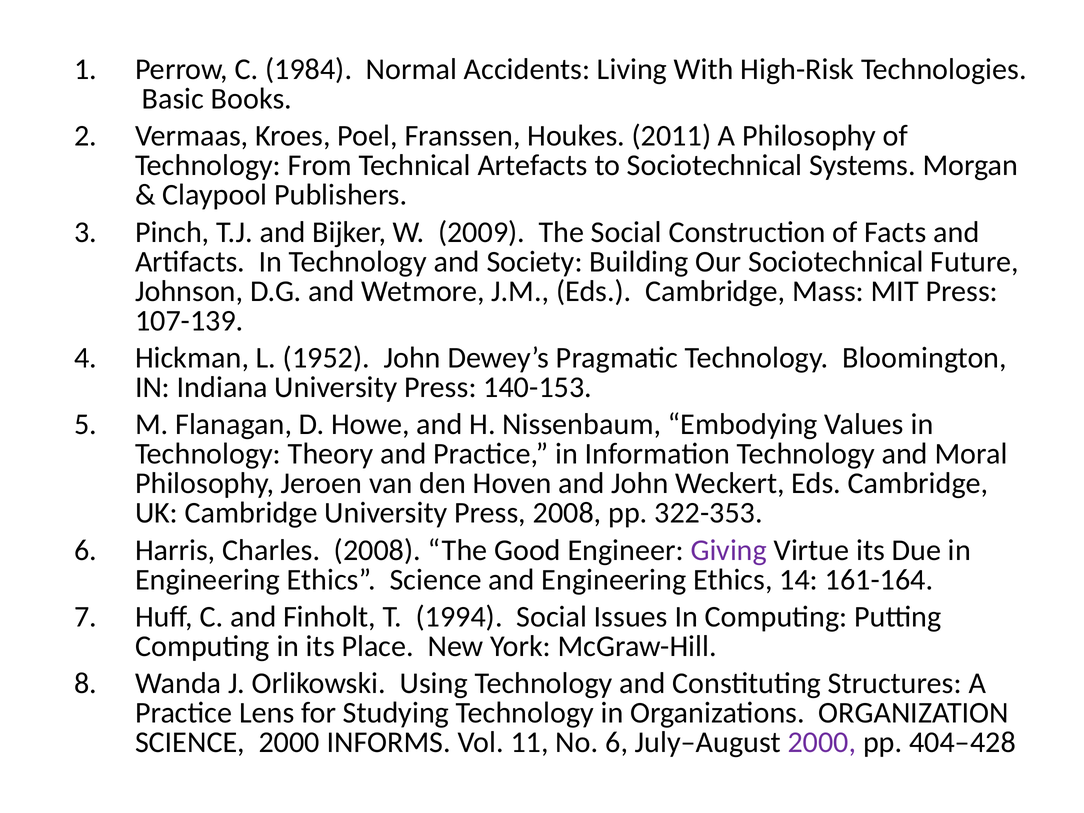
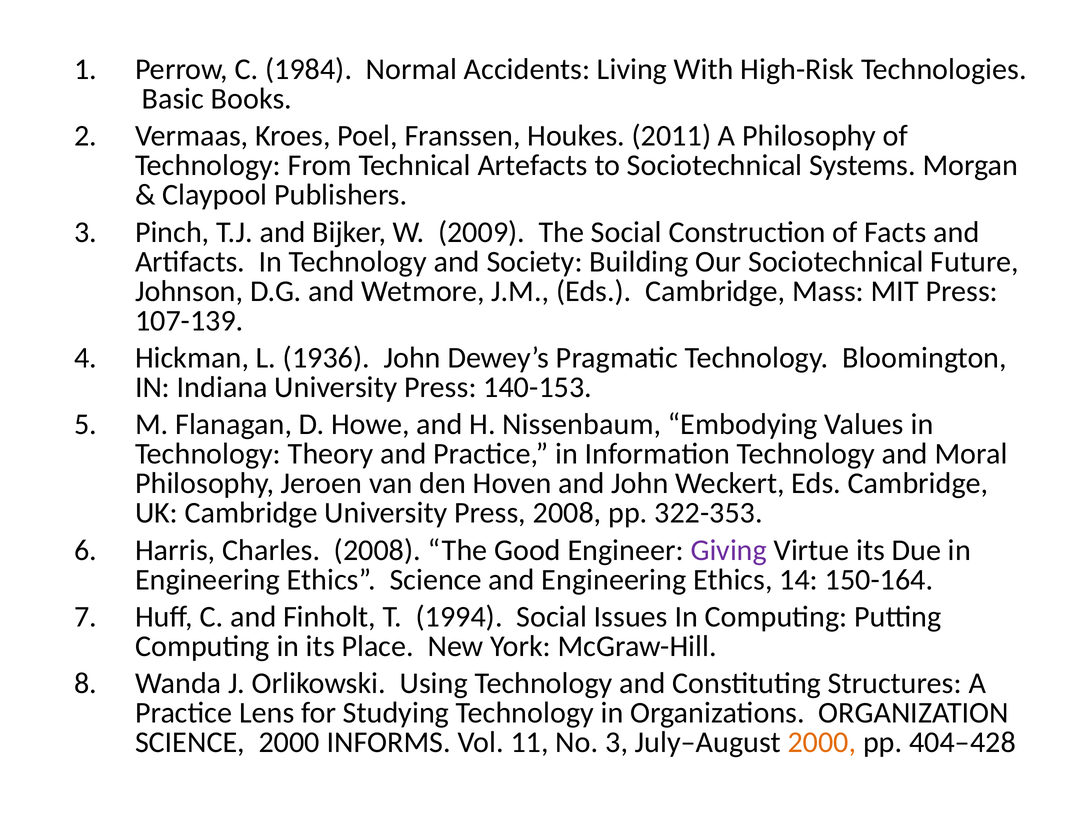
1952: 1952 -> 1936
161-164: 161-164 -> 150-164
No 6: 6 -> 3
2000 at (822, 742) colour: purple -> orange
